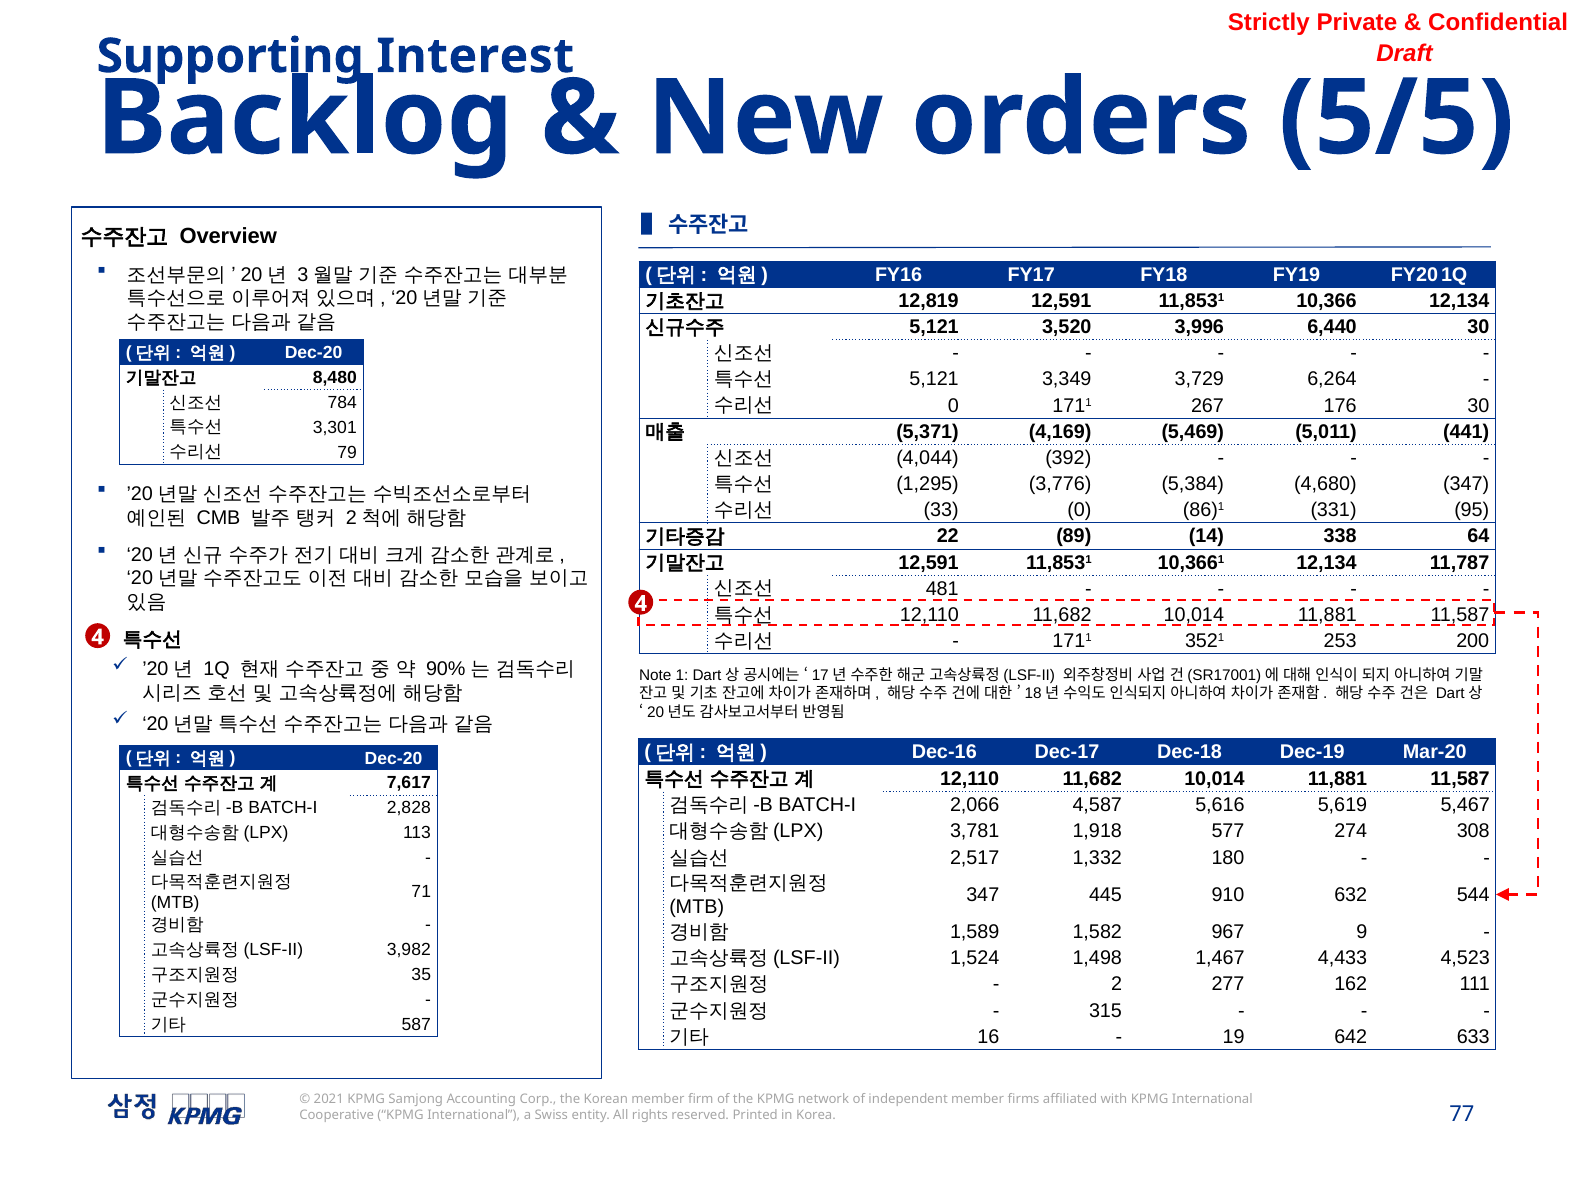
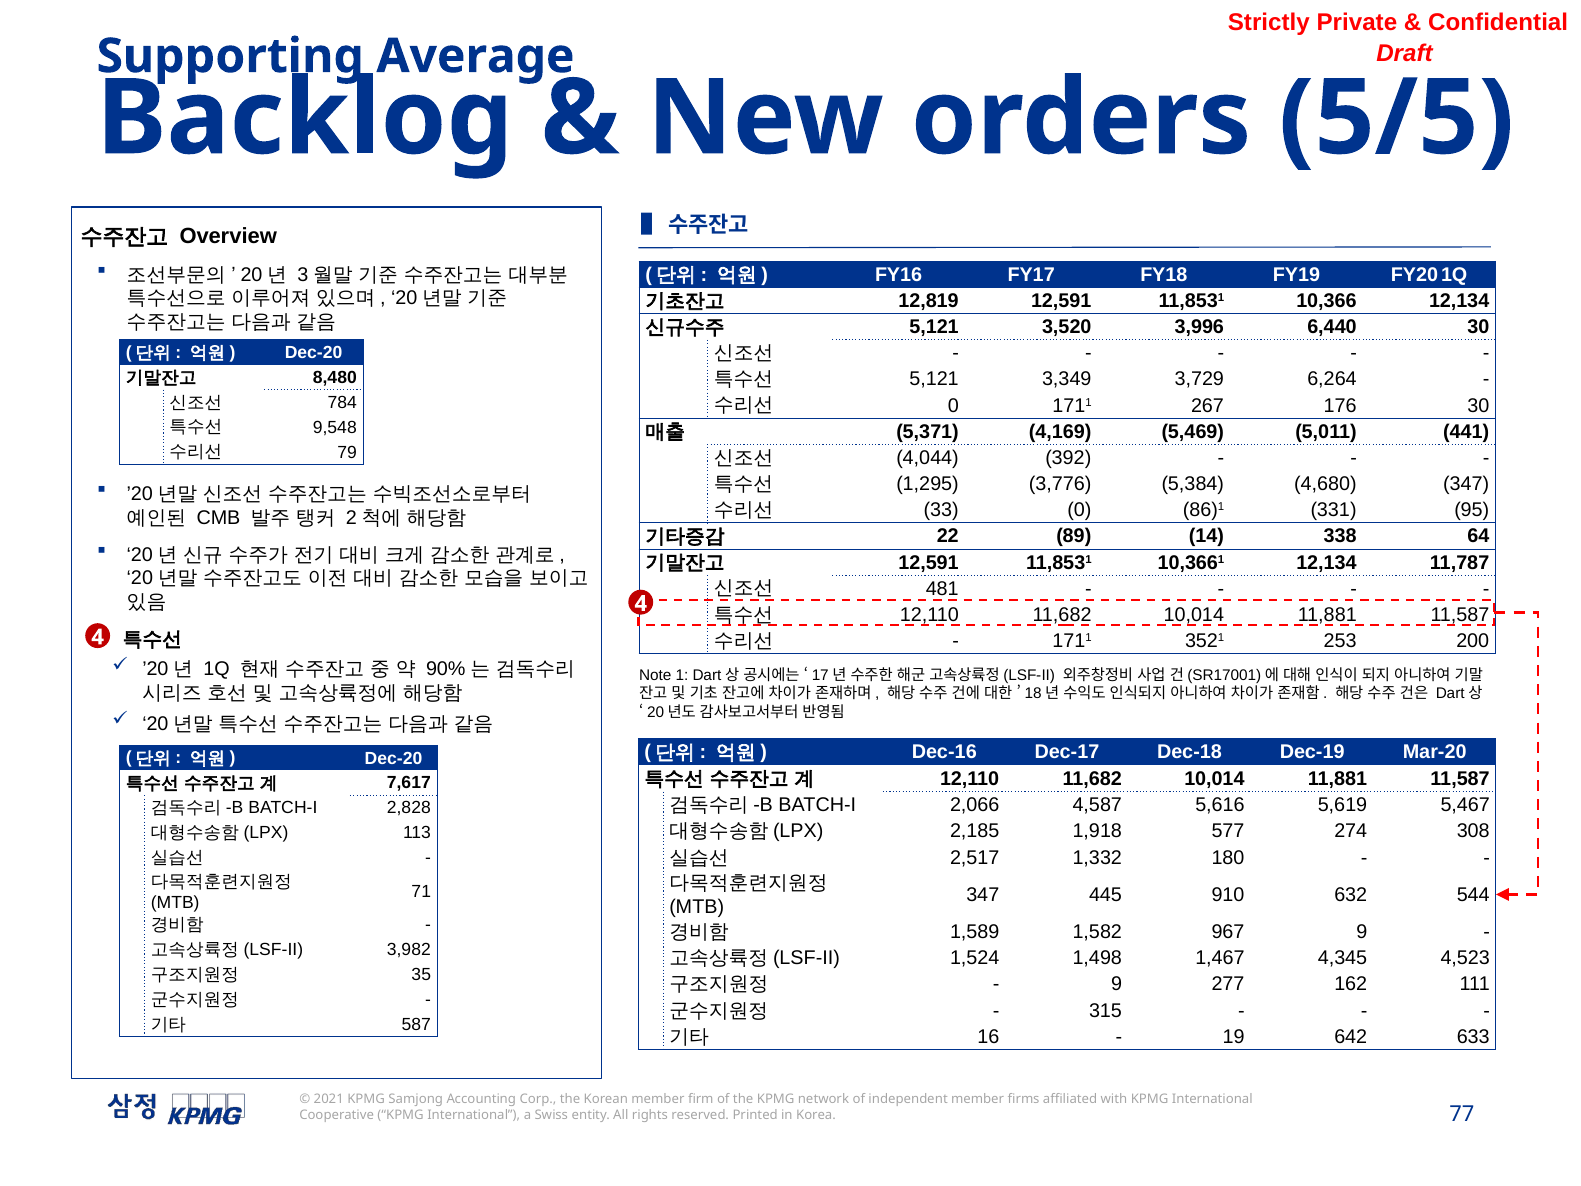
Interest: Interest -> Average
3,301: 3,301 -> 9,548
3,781: 3,781 -> 2,185
4,433: 4,433 -> 4,345
2 at (1117, 984): 2 -> 9
